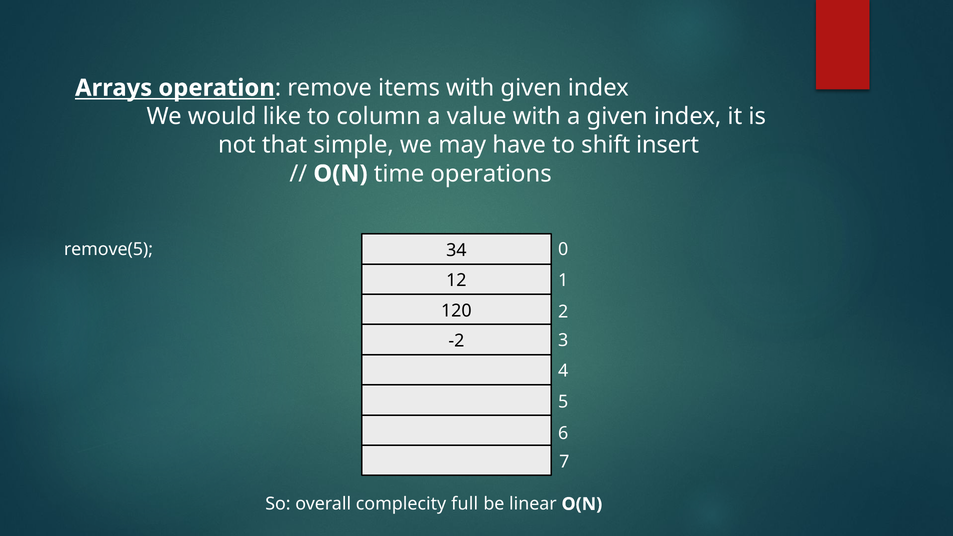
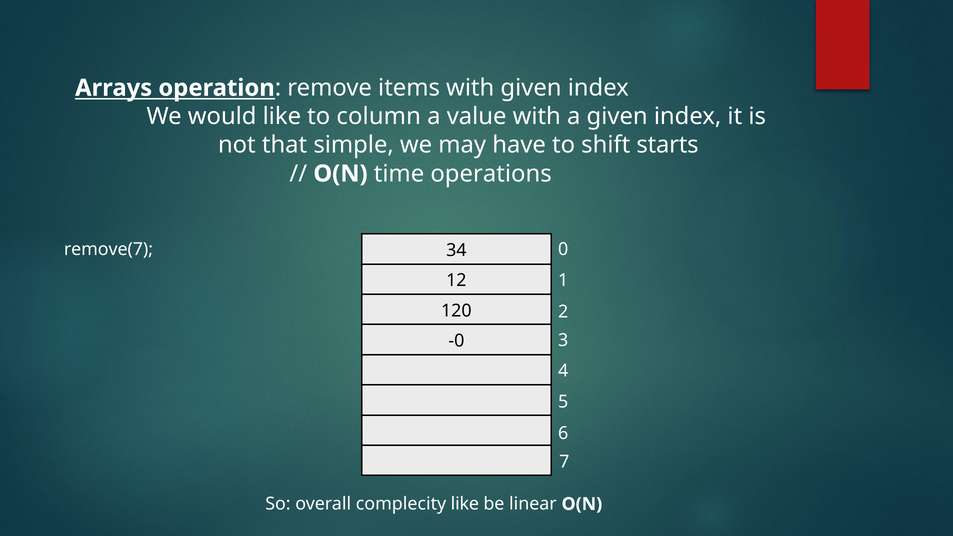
insert: insert -> starts
remove(5: remove(5 -> remove(7
-2: -2 -> -0
complecity full: full -> like
